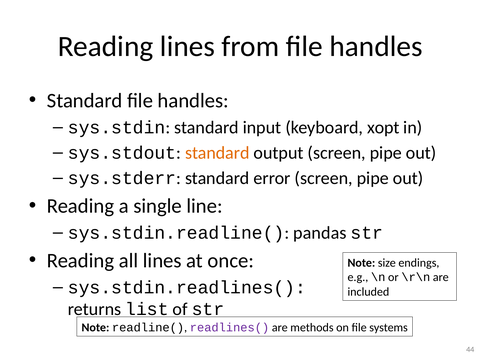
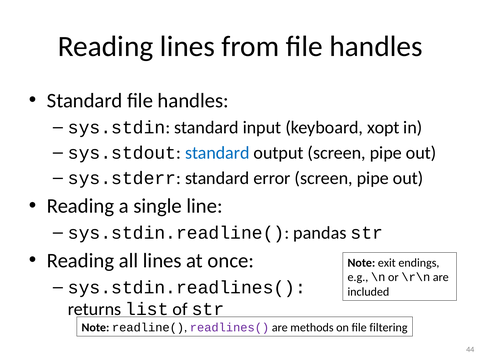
standard at (217, 153) colour: orange -> blue
size: size -> exit
systems: systems -> filtering
